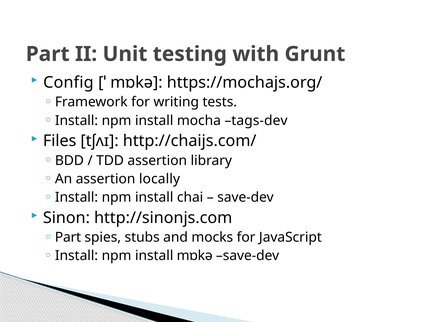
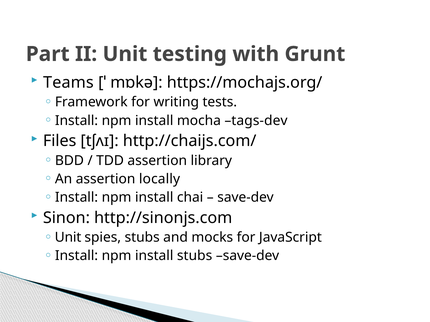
Config: Config -> Teams
Part at (68, 238): Part -> Unit
install mɒkə: mɒkə -> stubs
